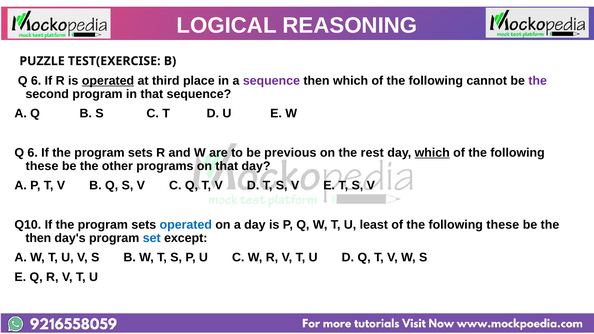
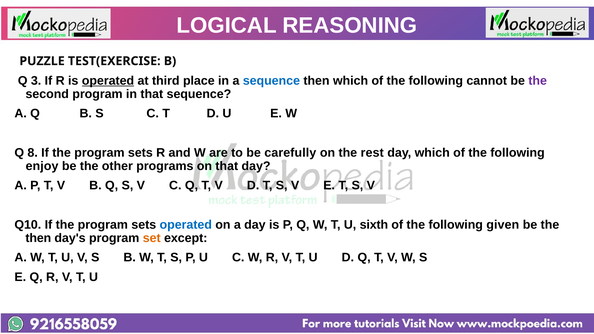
6 at (36, 81): 6 -> 3
sequence at (271, 81) colour: purple -> blue
6 at (33, 153): 6 -> 8
previous: previous -> carefully
which at (432, 153) underline: present -> none
these at (42, 166): these -> enjoy
least: least -> sixth
these at (503, 225): these -> given
set colour: blue -> orange
